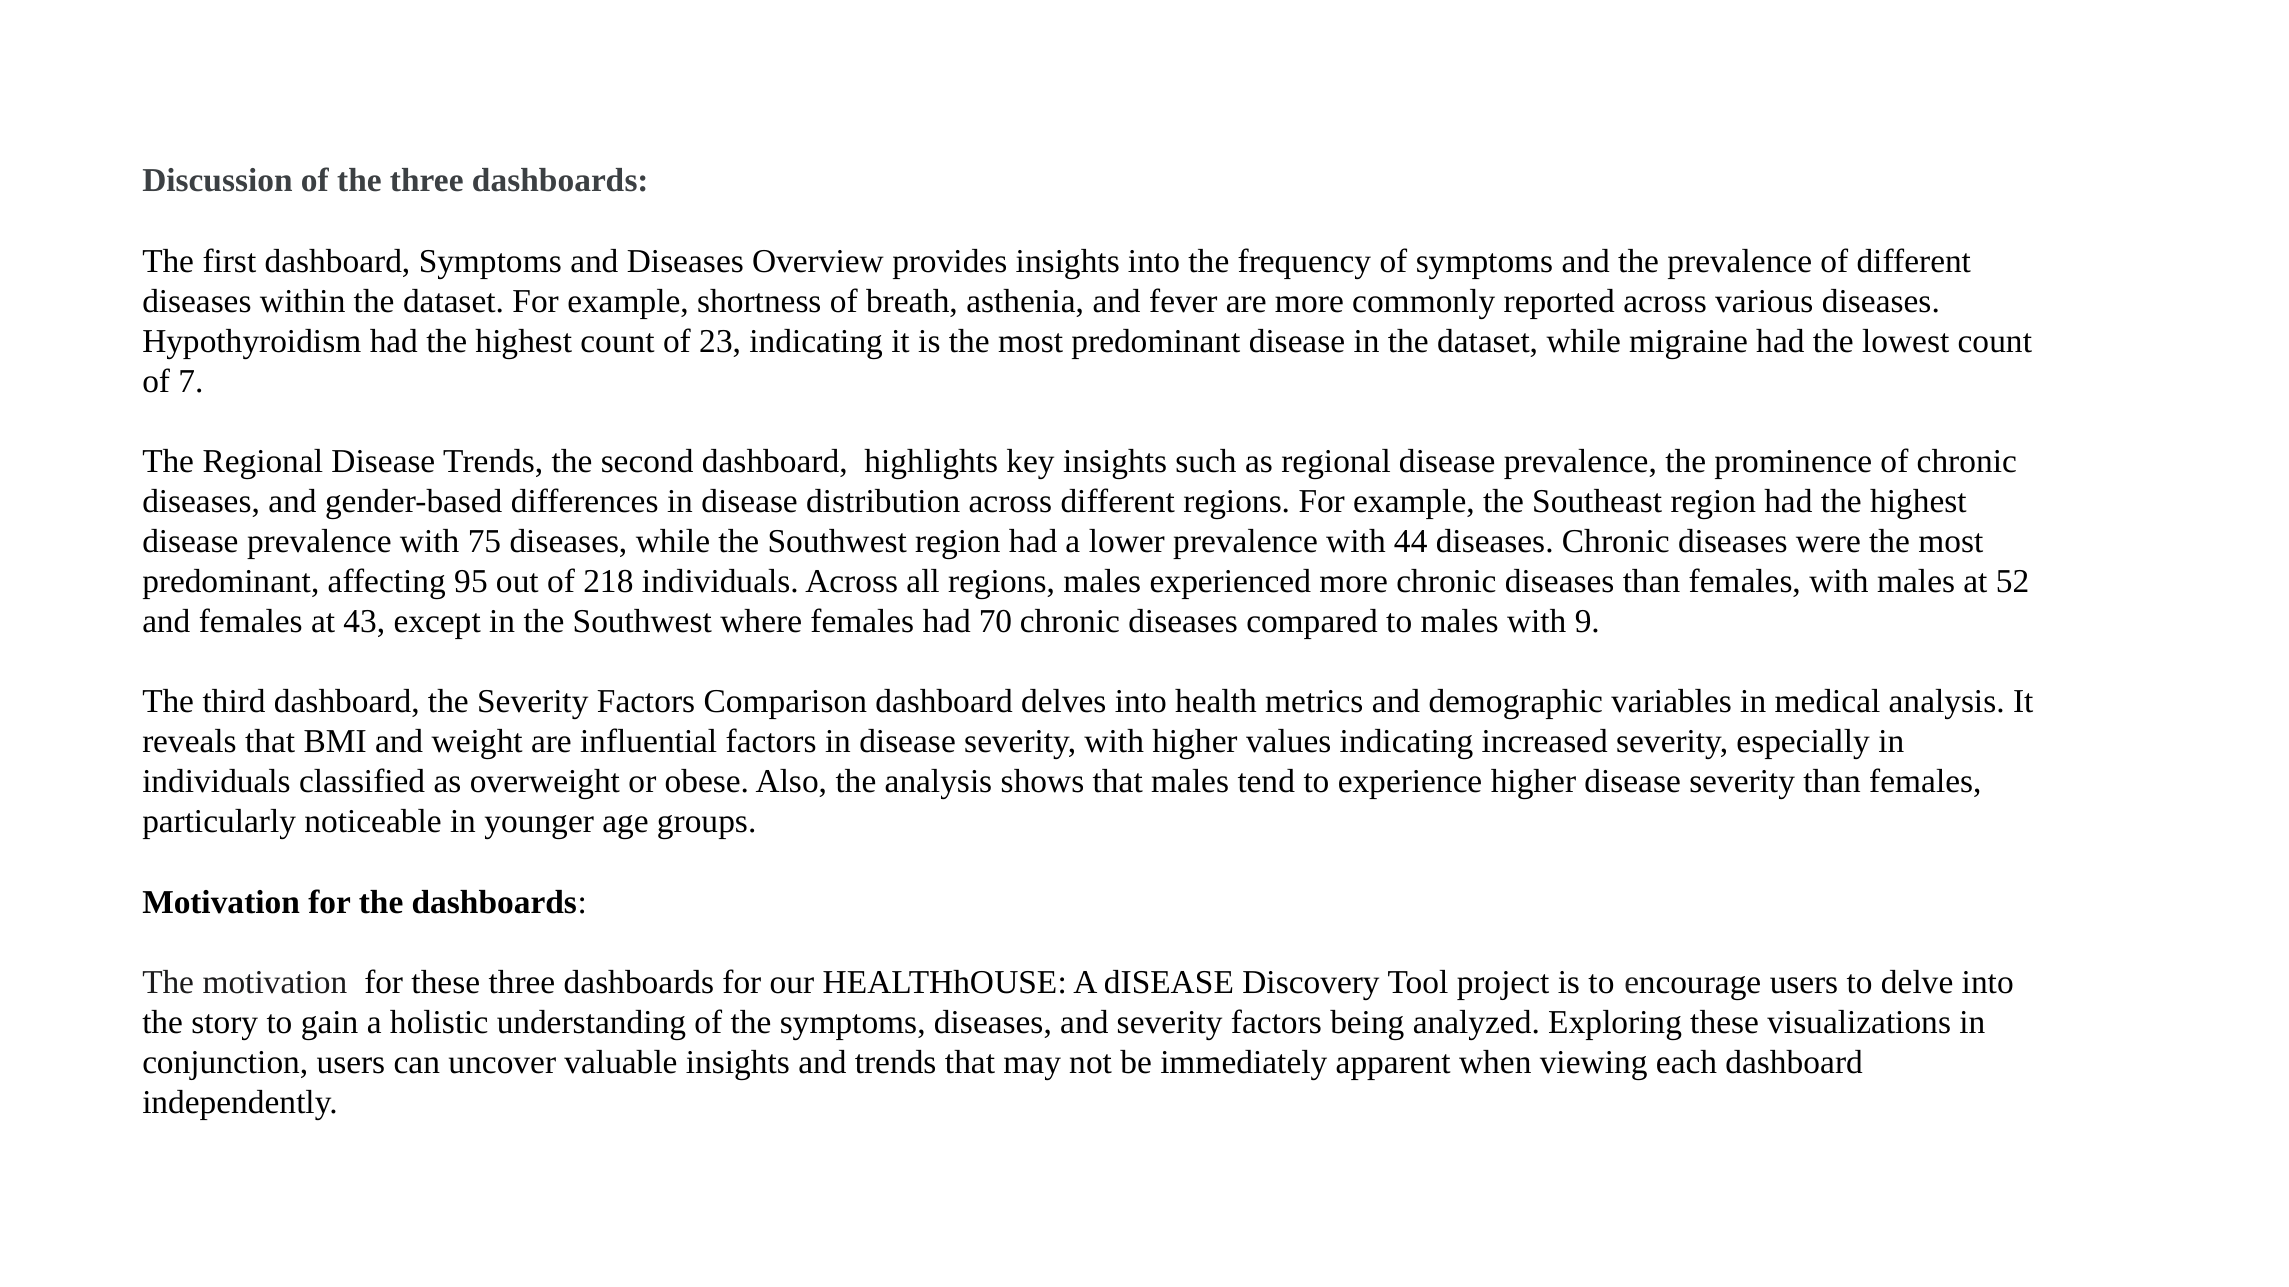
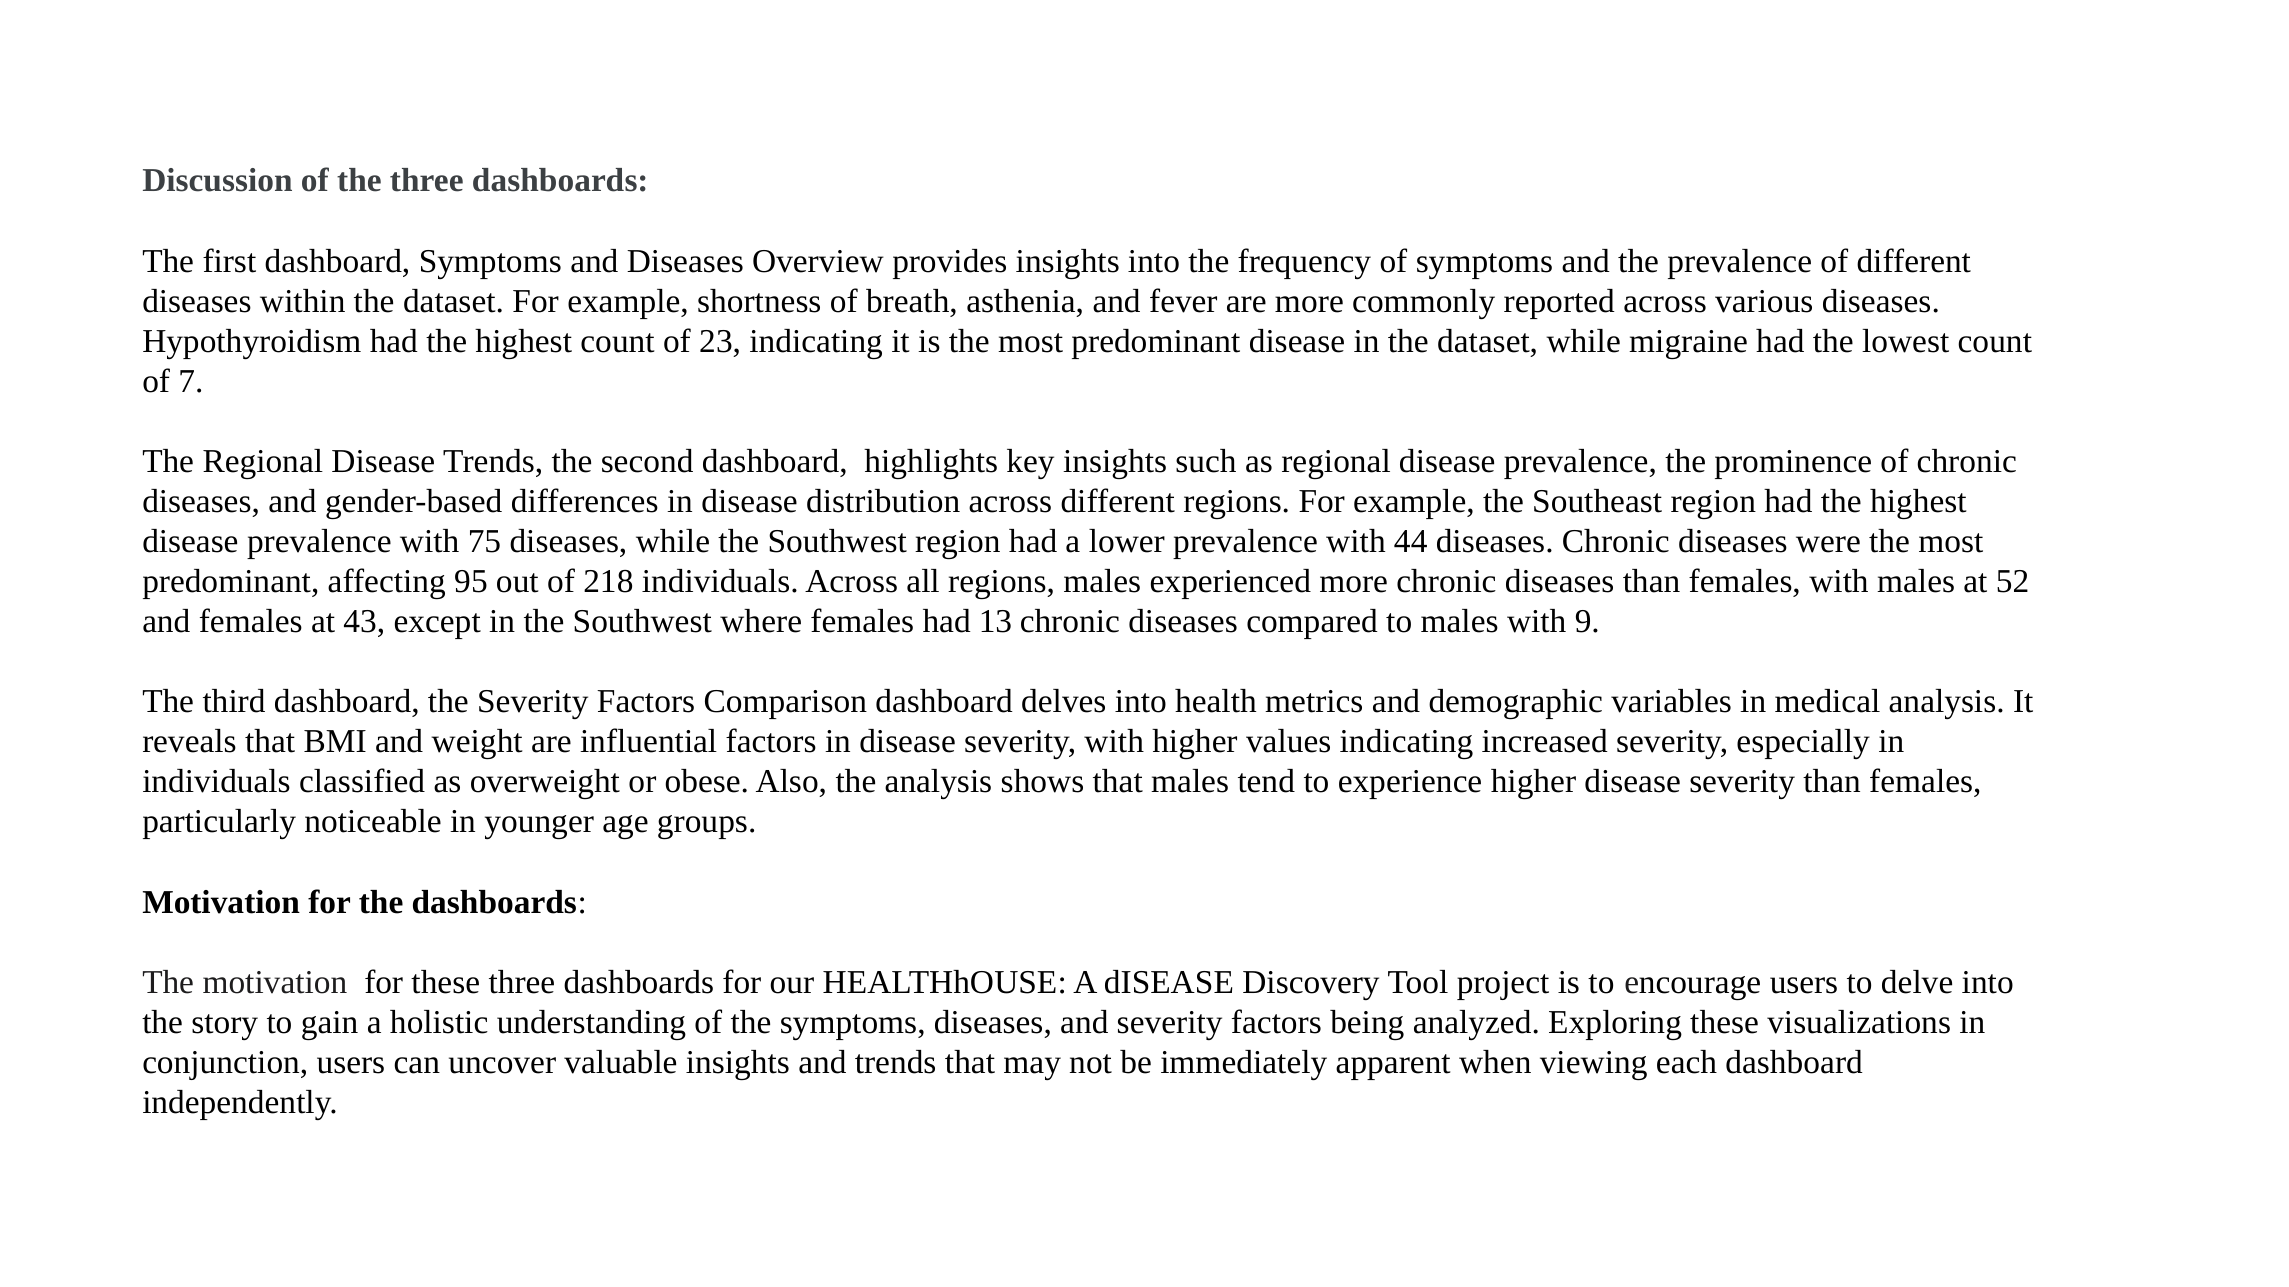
70: 70 -> 13
